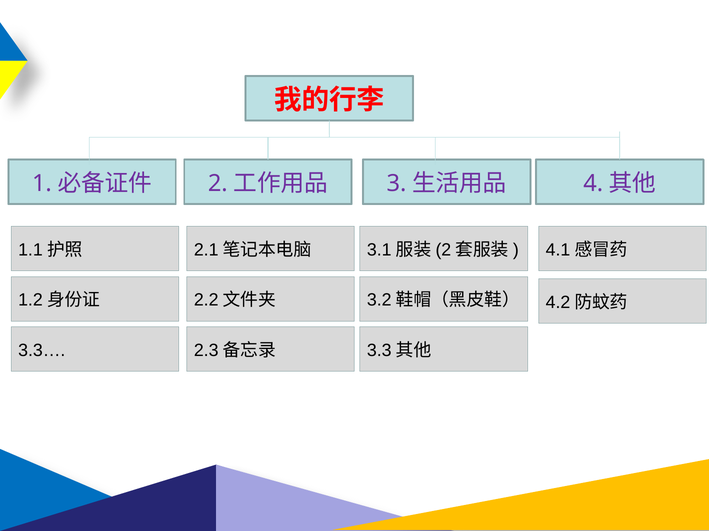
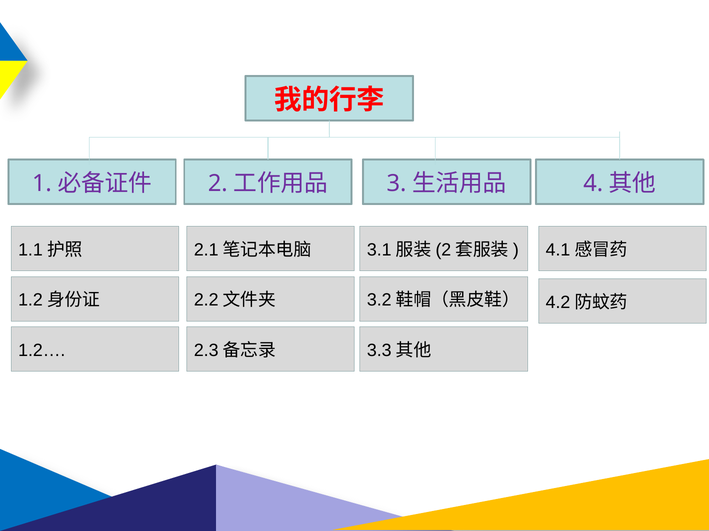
3.3…: 3.3… -> 1.2…
